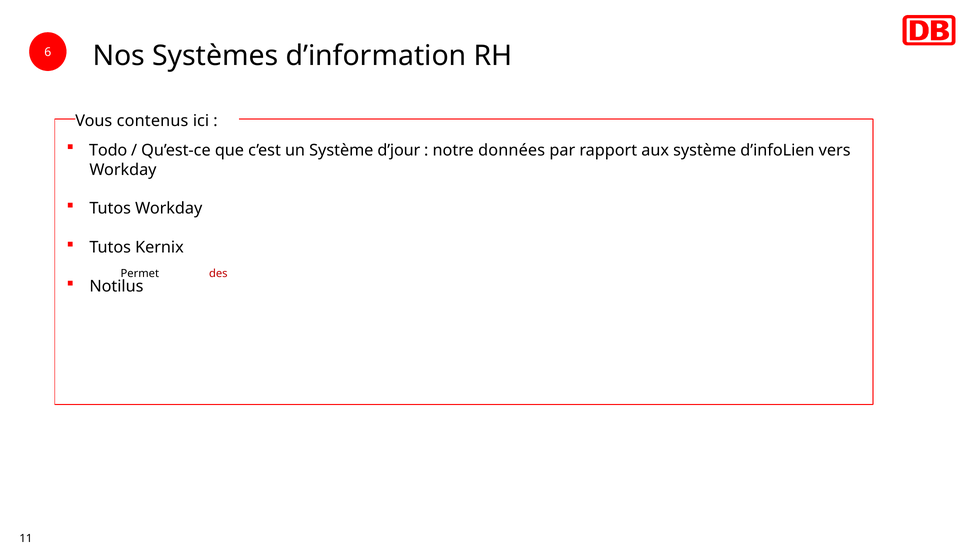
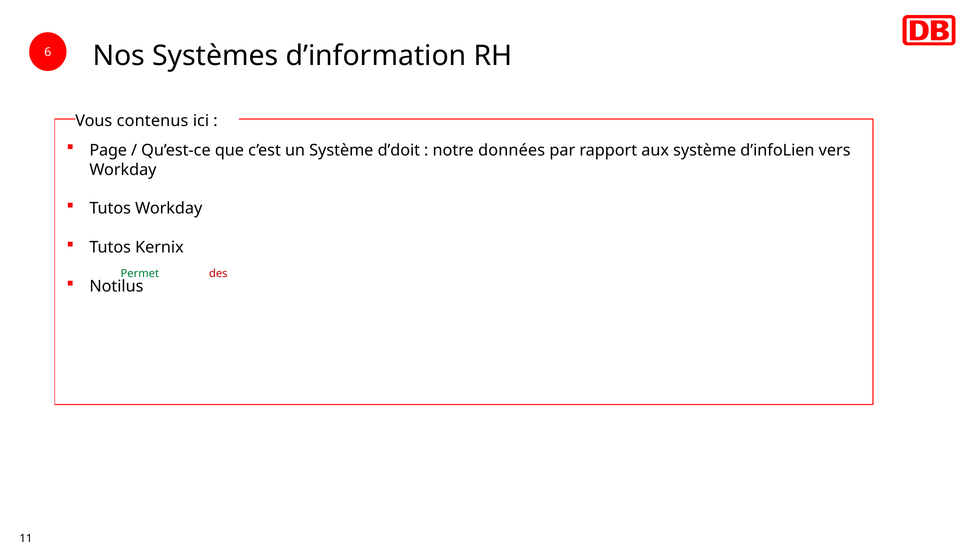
Todo: Todo -> Page
d’jour: d’jour -> d’doit
Permet colour: black -> green
